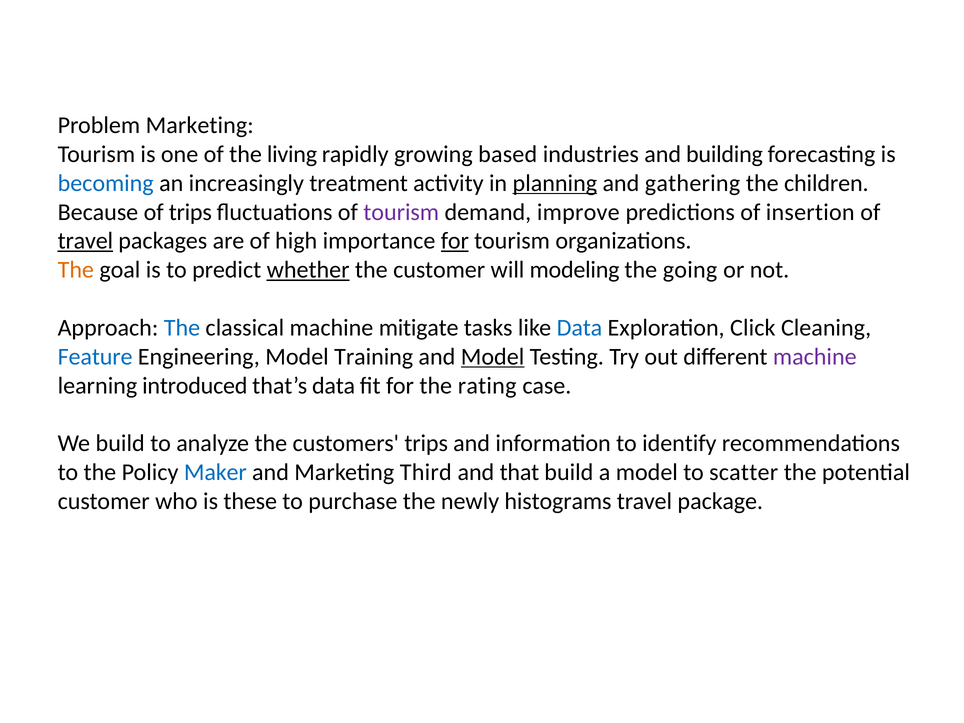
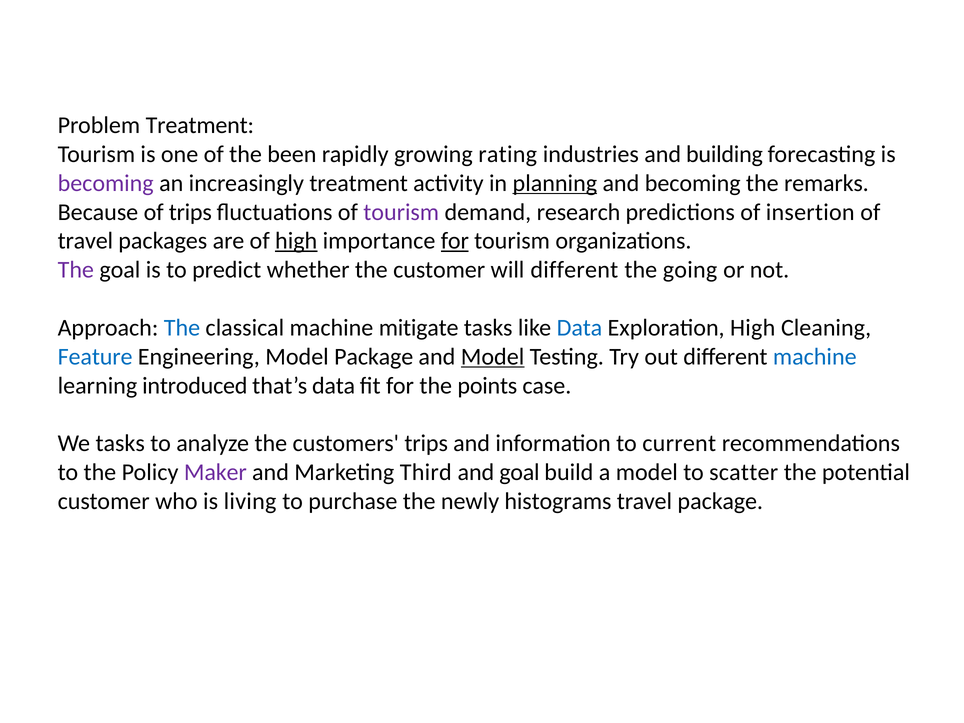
Problem Marketing: Marketing -> Treatment
living: living -> been
based: based -> rating
becoming at (106, 183) colour: blue -> purple
and gathering: gathering -> becoming
children: children -> remarks
improve: improve -> research
travel at (85, 241) underline: present -> none
high at (296, 241) underline: none -> present
The at (76, 270) colour: orange -> purple
whether underline: present -> none
will modeling: modeling -> different
Exploration Click: Click -> High
Model Training: Training -> Package
machine at (815, 357) colour: purple -> blue
rating: rating -> points
We build: build -> tasks
identify: identify -> current
Maker colour: blue -> purple
and that: that -> goal
these: these -> living
